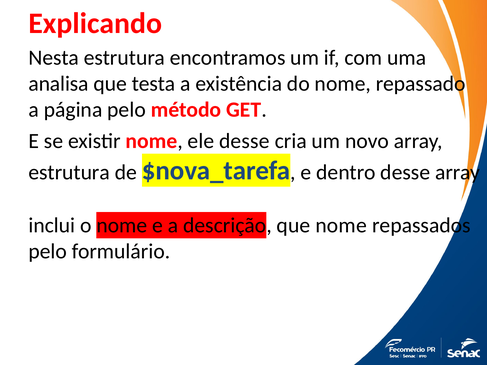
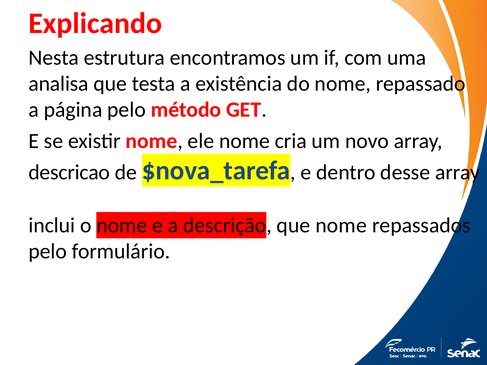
ele desse: desse -> nome
estrutura at (69, 172): estrutura -> descricao
